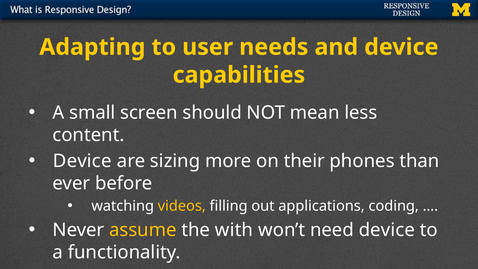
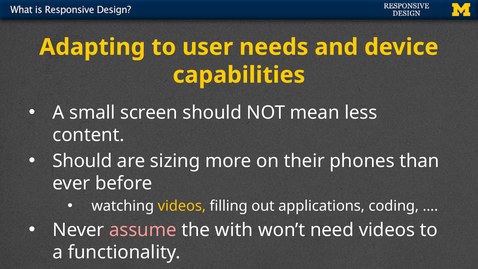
Device at (82, 161): Device -> Should
assume colour: yellow -> pink
need device: device -> videos
